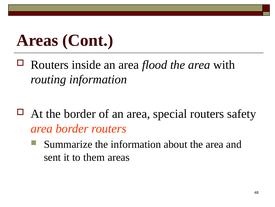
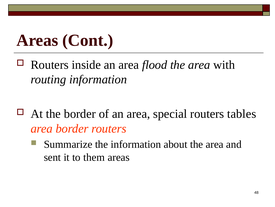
safety: safety -> tables
